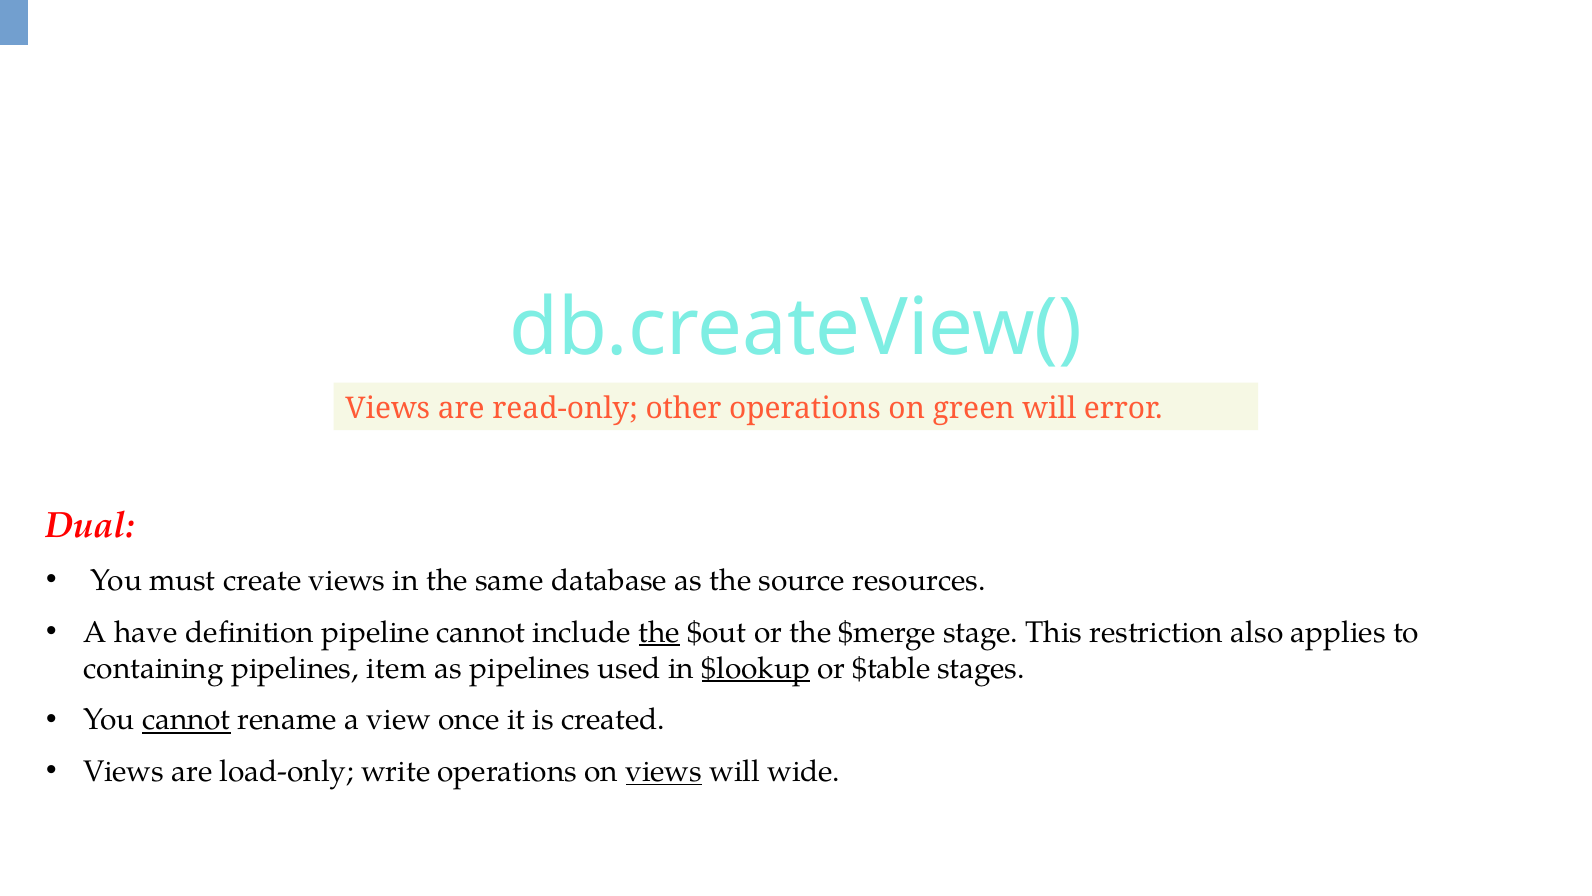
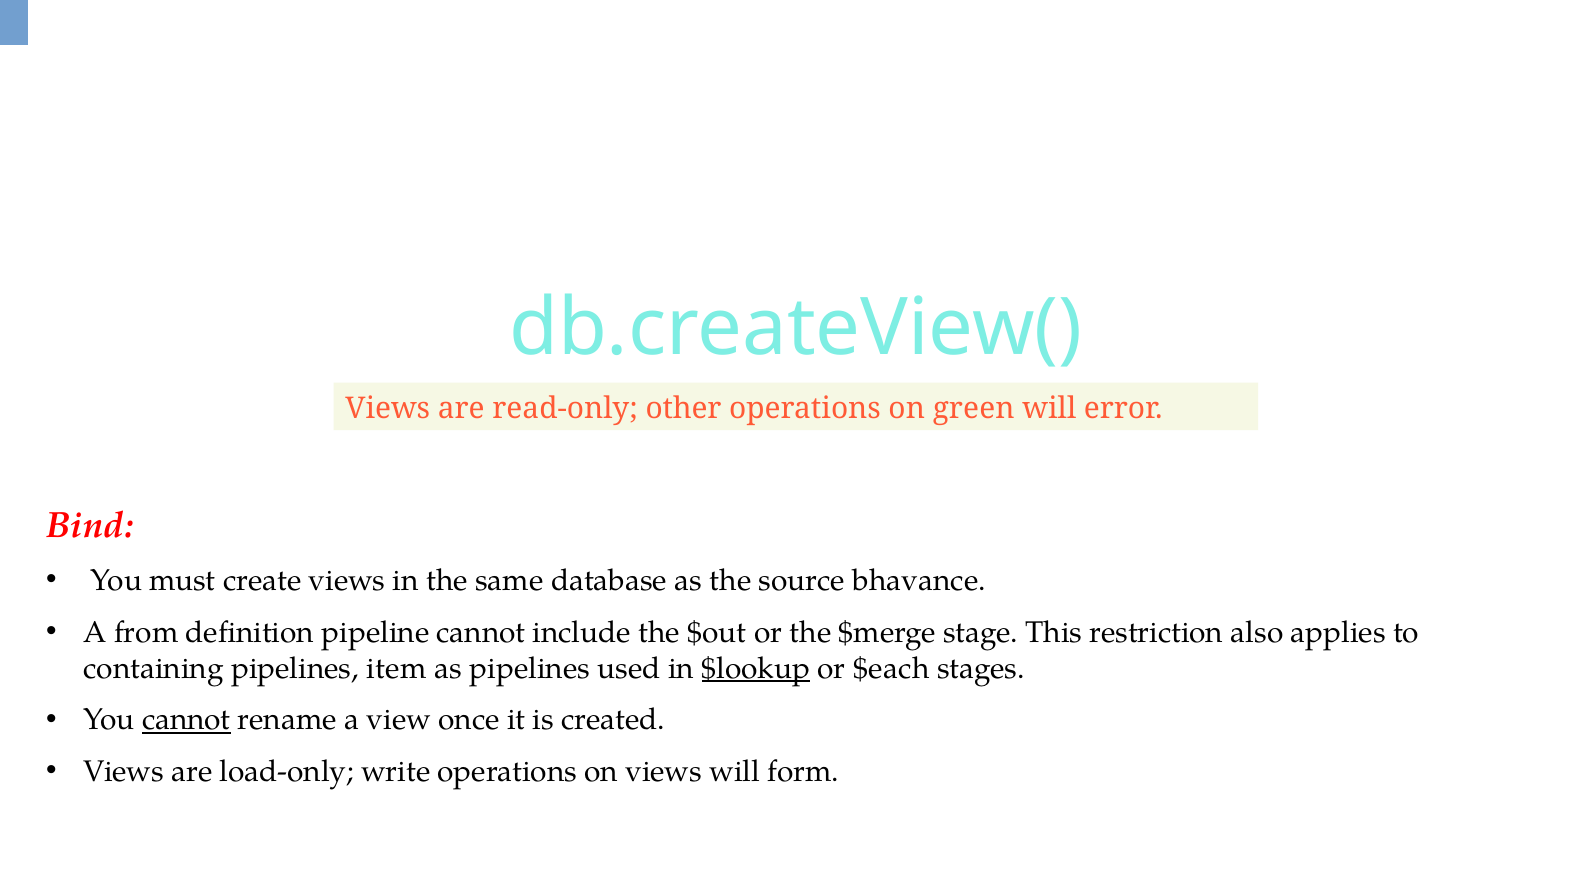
Dual: Dual -> Bind
resources: resources -> bhavance
have: have -> from
the at (659, 632) underline: present -> none
$table: $table -> $each
views at (664, 771) underline: present -> none
wide: wide -> form
